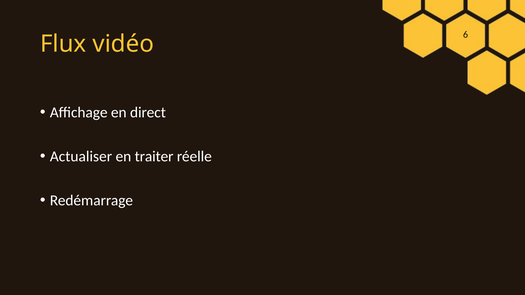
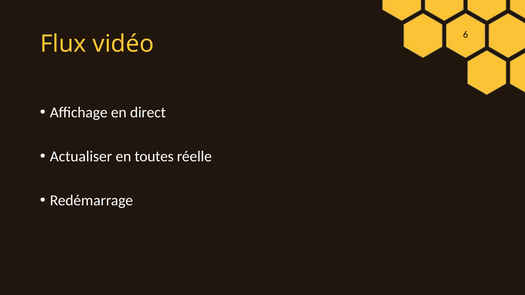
traiter: traiter -> toutes
